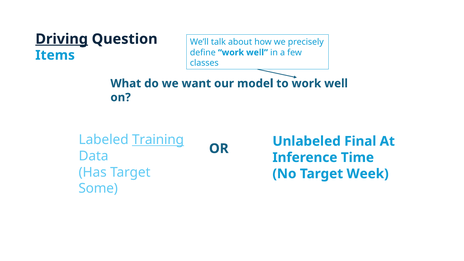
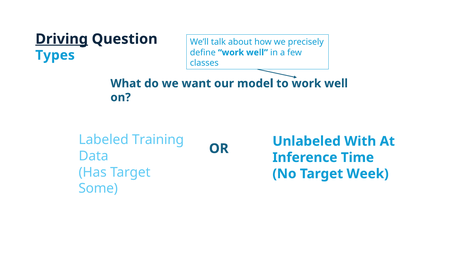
Items: Items -> Types
Training underline: present -> none
Final: Final -> With
